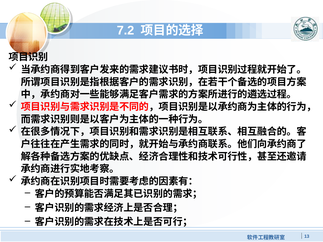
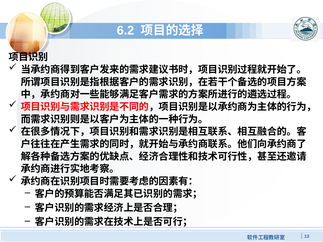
7.2: 7.2 -> 6.2
